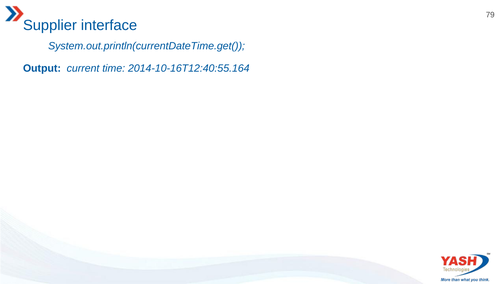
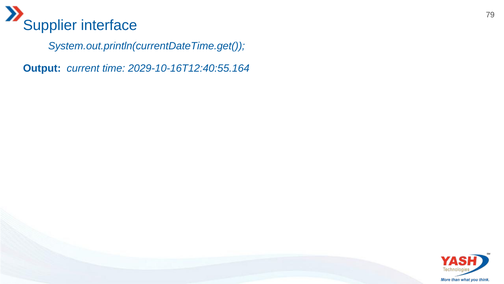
2014-10-16T12:40:55.164: 2014-10-16T12:40:55.164 -> 2029-10-16T12:40:55.164
